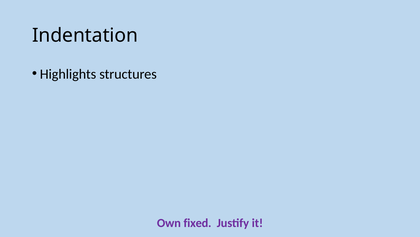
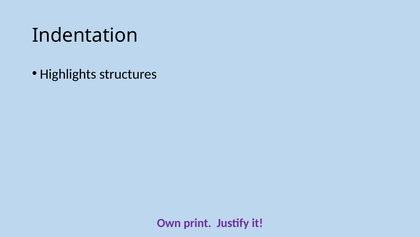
fixed: fixed -> print
